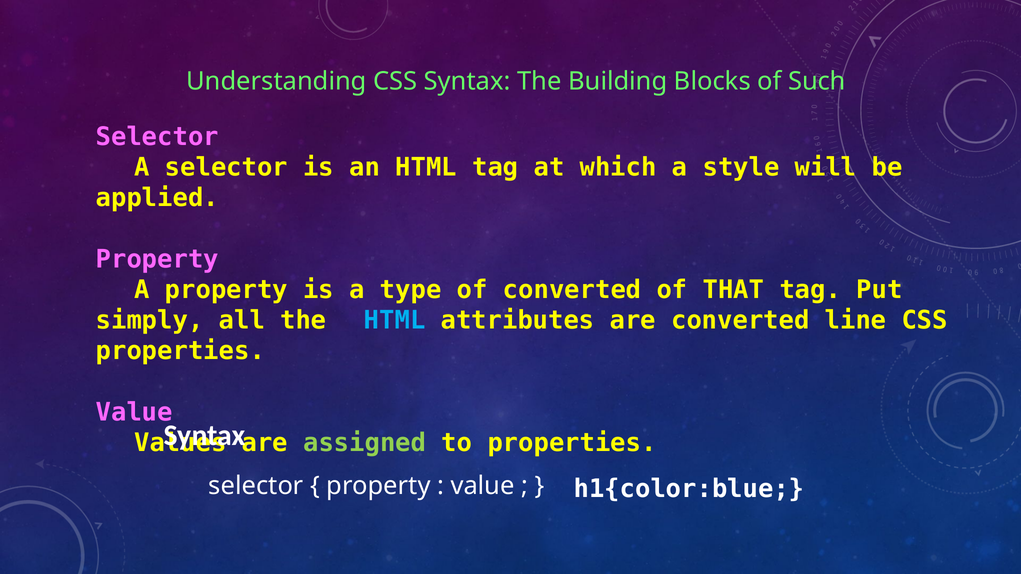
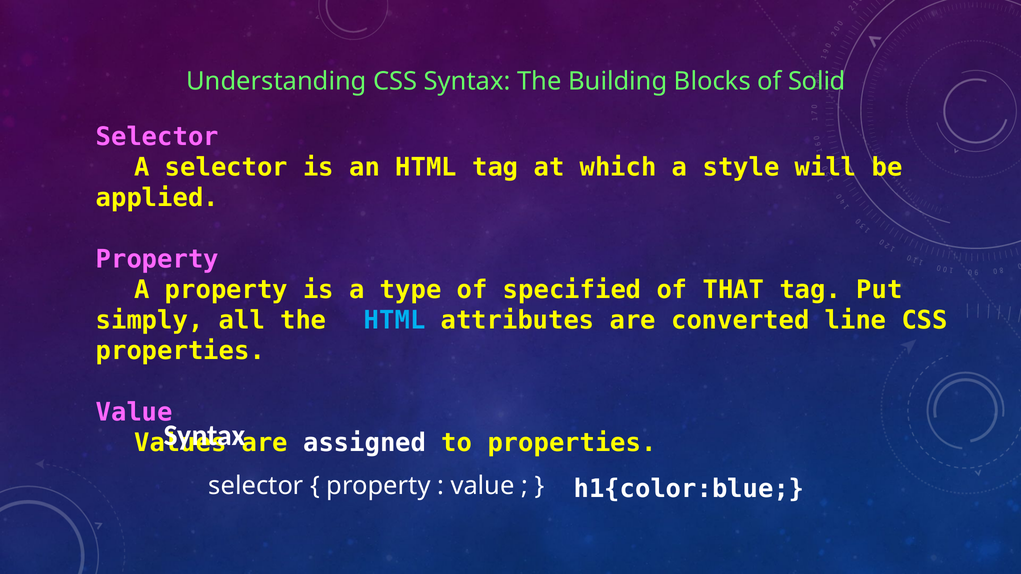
Such: Such -> Solid
of converted: converted -> specified
assigned colour: light green -> white
